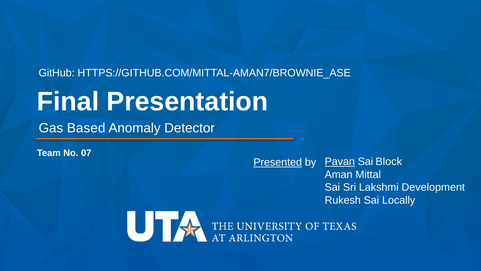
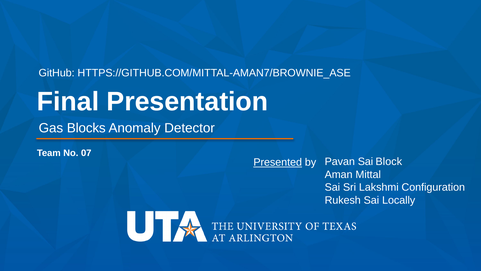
Based: Based -> Blocks
Pavan underline: present -> none
Development: Development -> Configuration
